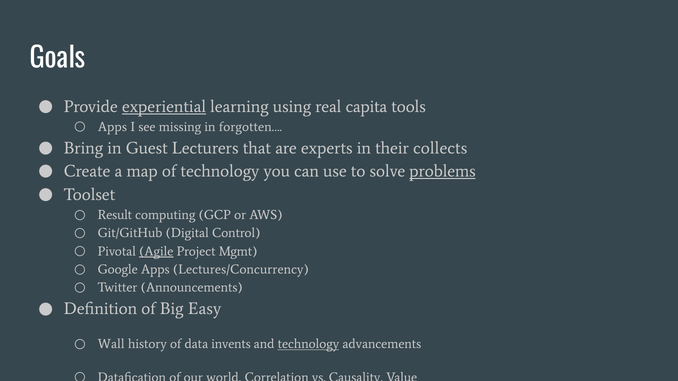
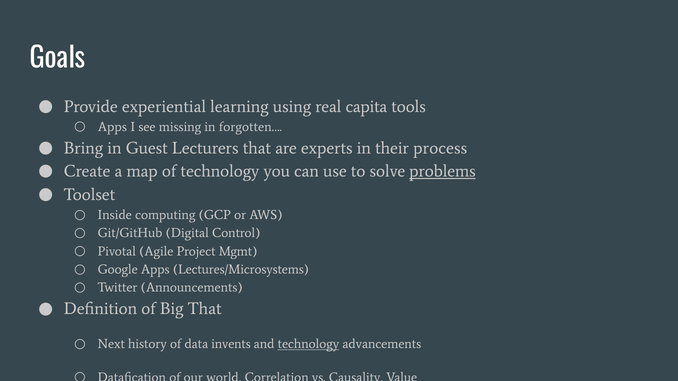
experiential underline: present -> none
collects: collects -> process
Result: Result -> Inside
Agile underline: present -> none
Lectures/Concurrency: Lectures/Concurrency -> Lectures/Microsystems
Big Easy: Easy -> That
Wall: Wall -> Next
